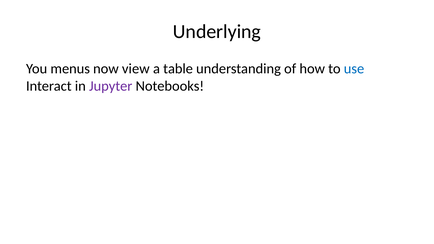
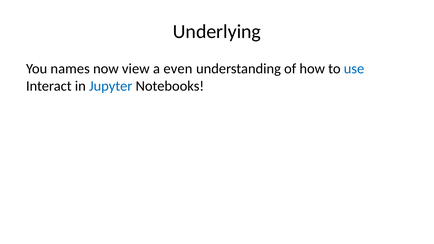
menus: menus -> names
table: table -> even
Jupyter colour: purple -> blue
